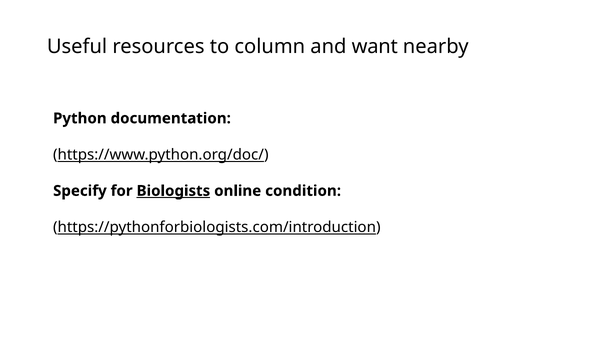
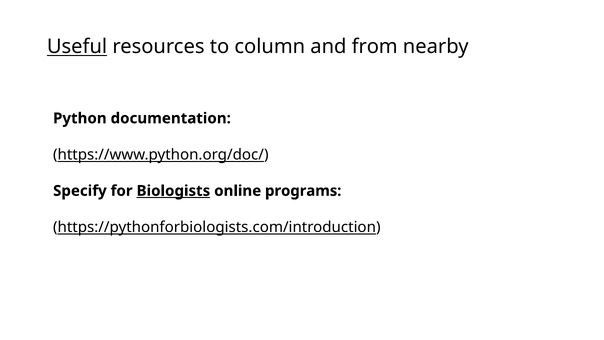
Useful underline: none -> present
want: want -> from
condition: condition -> programs
